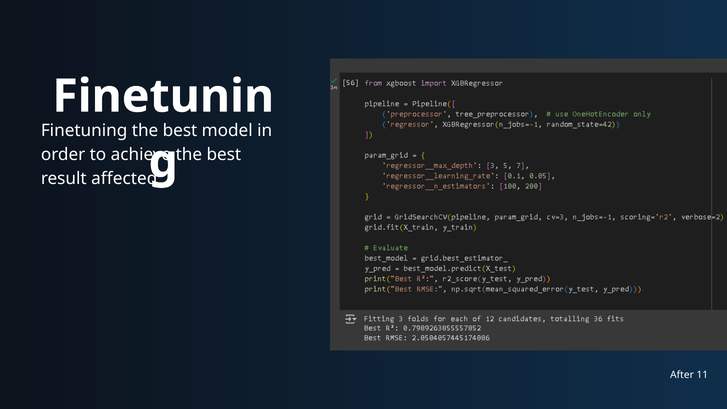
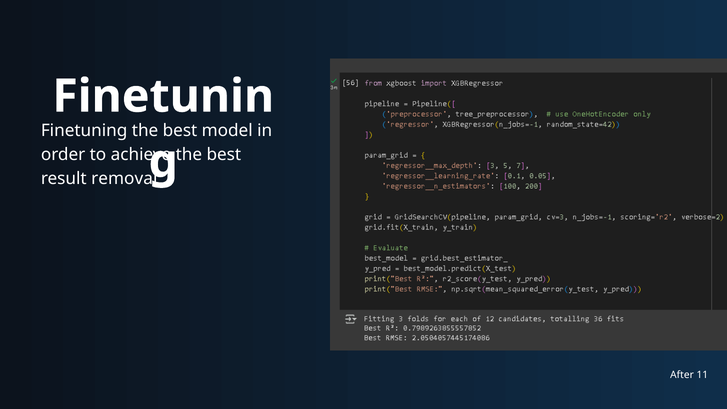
affected: affected -> removal
